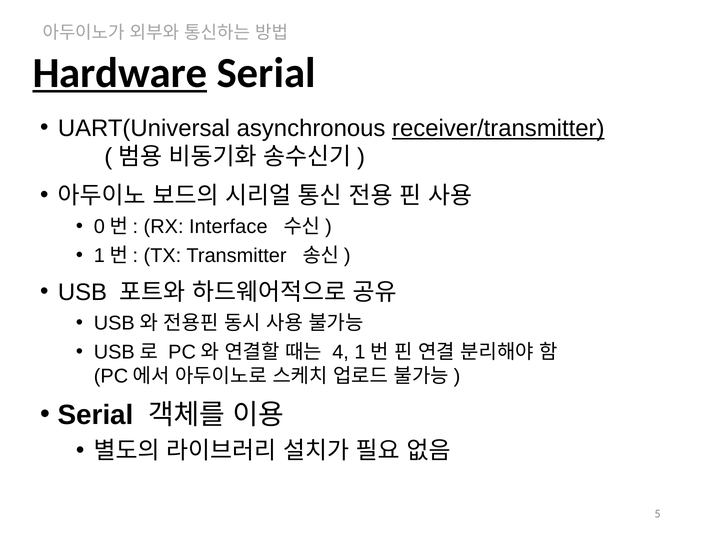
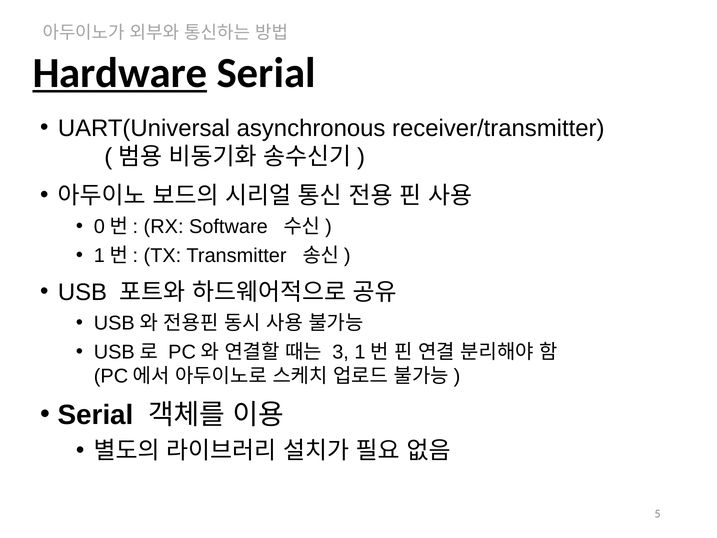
receiver/transmitter underline: present -> none
Interface: Interface -> Software
4: 4 -> 3
